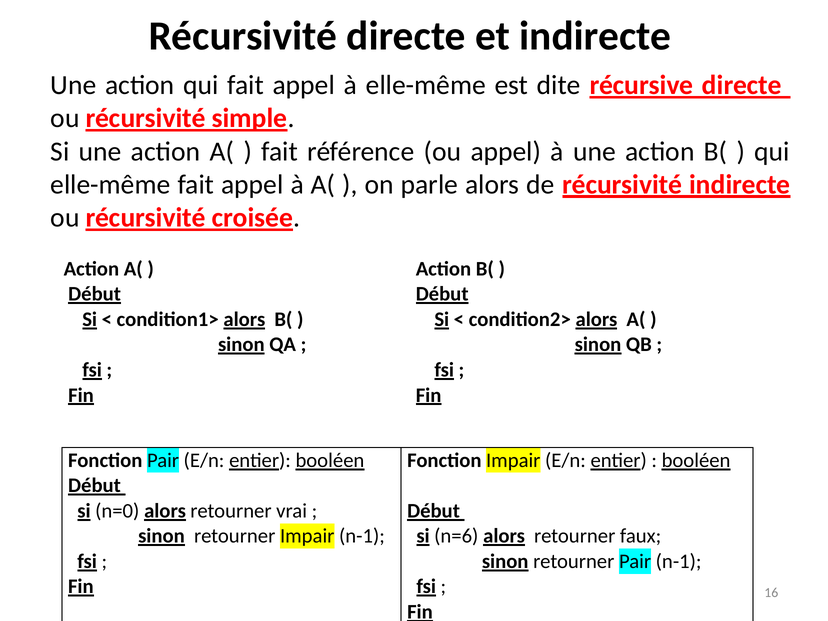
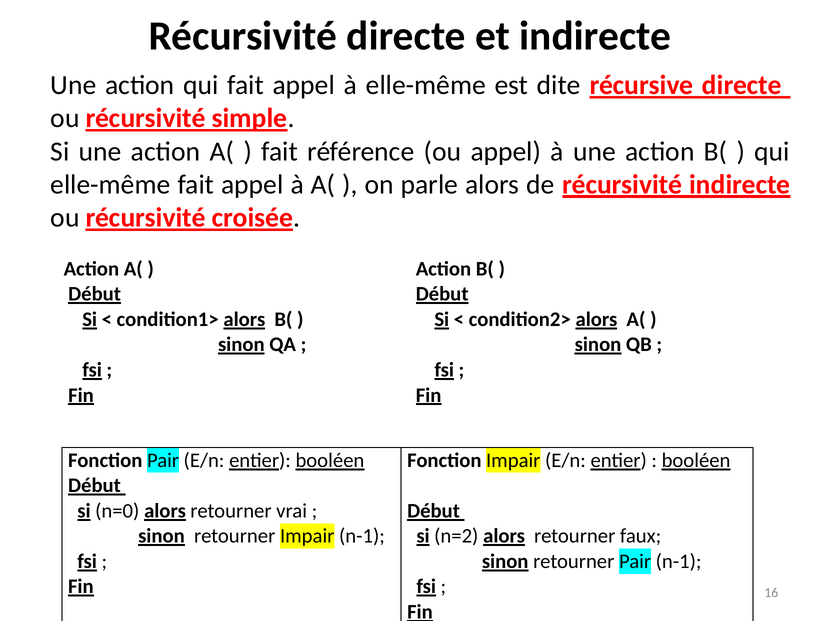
n=6: n=6 -> n=2
